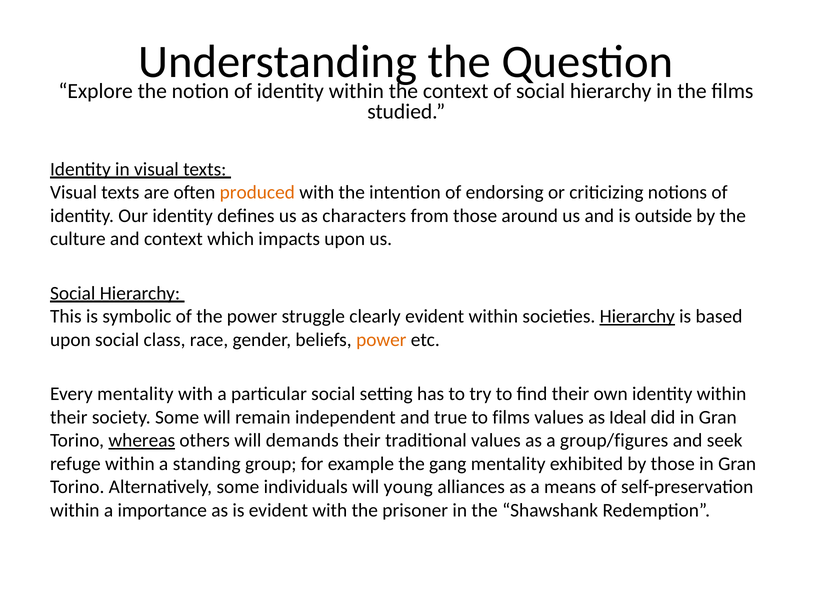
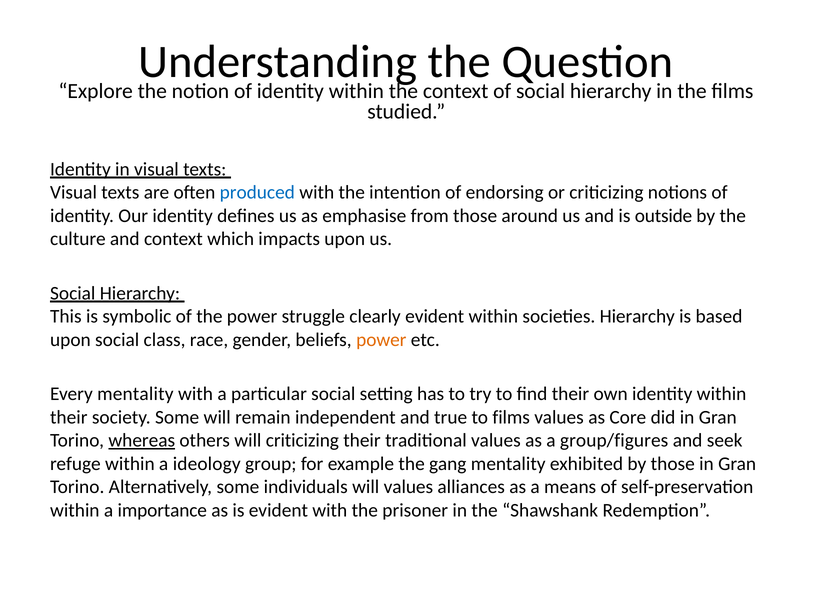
produced colour: orange -> blue
characters: characters -> emphasise
Hierarchy at (637, 317) underline: present -> none
Ideal: Ideal -> Core
will demands: demands -> criticizing
standing: standing -> ideology
will young: young -> values
